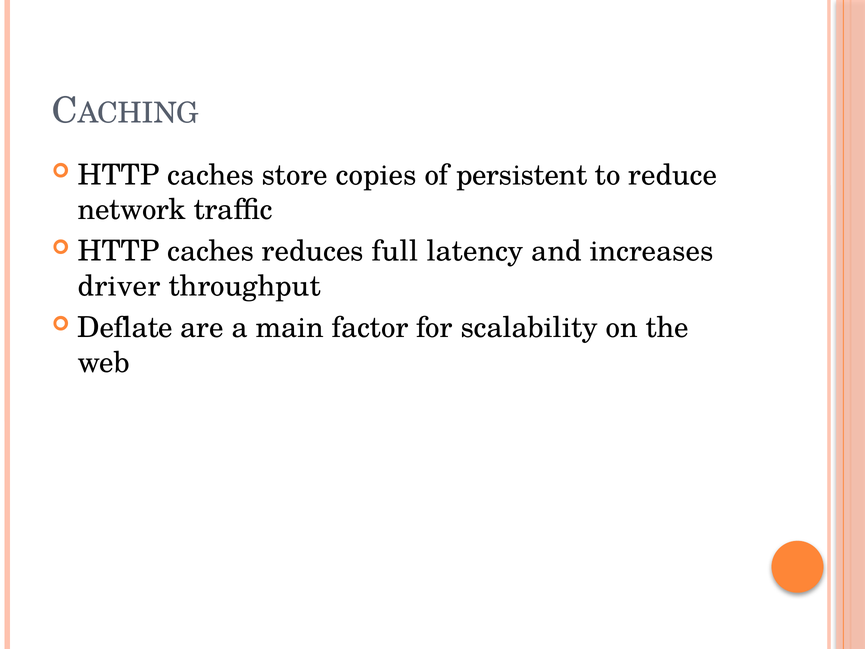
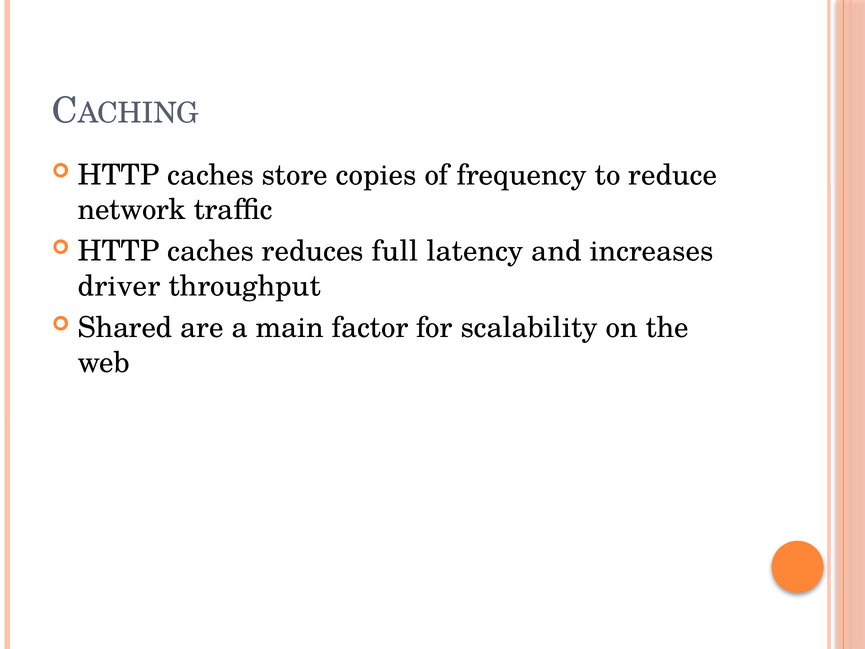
persistent: persistent -> frequency
Deflate: Deflate -> Shared
